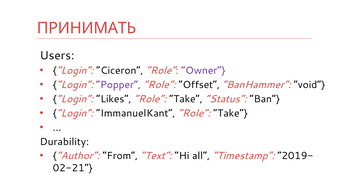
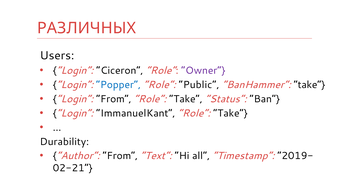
ПРИНИМАТЬ: ПРИНИМАТЬ -> РАЗЛИЧНЫХ
”Popper colour: purple -> blue
”Offset: ”Offset -> ”Public
”BanHammer ”void: ”void -> ”take
”Login ”Likes: ”Likes -> ”From
